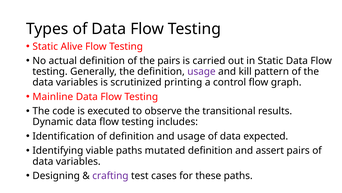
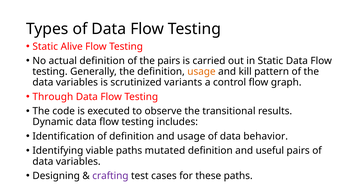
usage at (201, 71) colour: purple -> orange
printing: printing -> variants
Mainline: Mainline -> Through
expected: expected -> behavior
assert: assert -> useful
